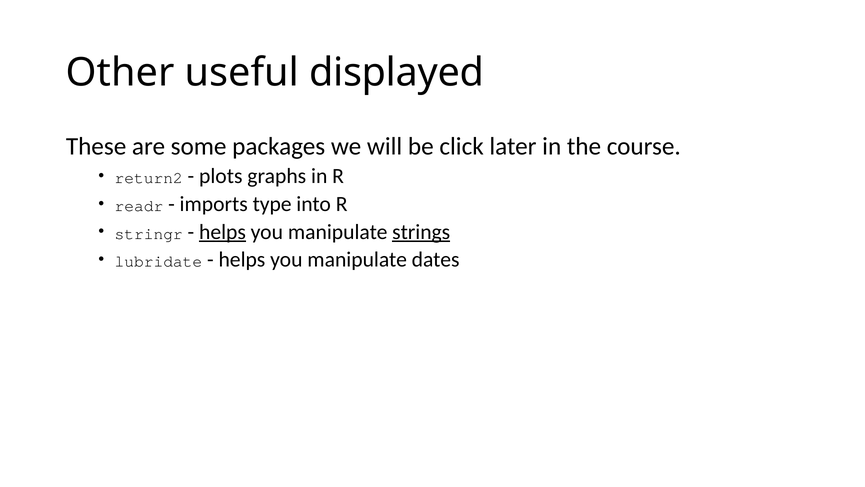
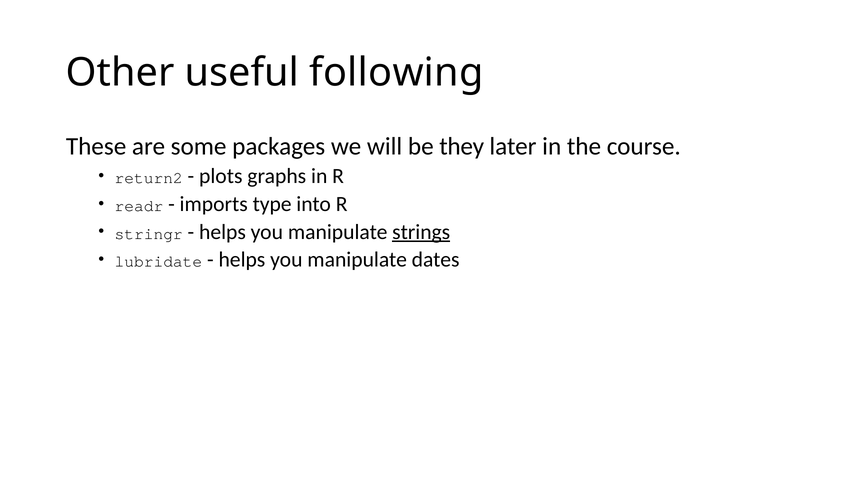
displayed: displayed -> following
click: click -> they
helps at (222, 232) underline: present -> none
